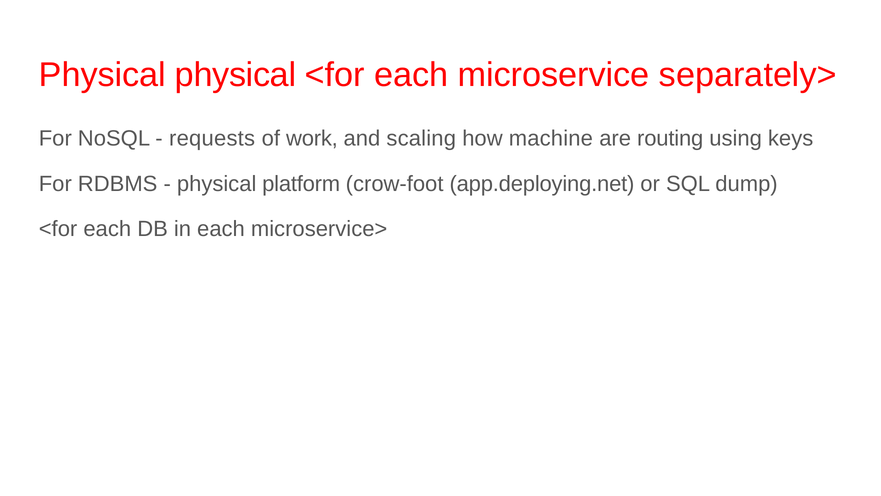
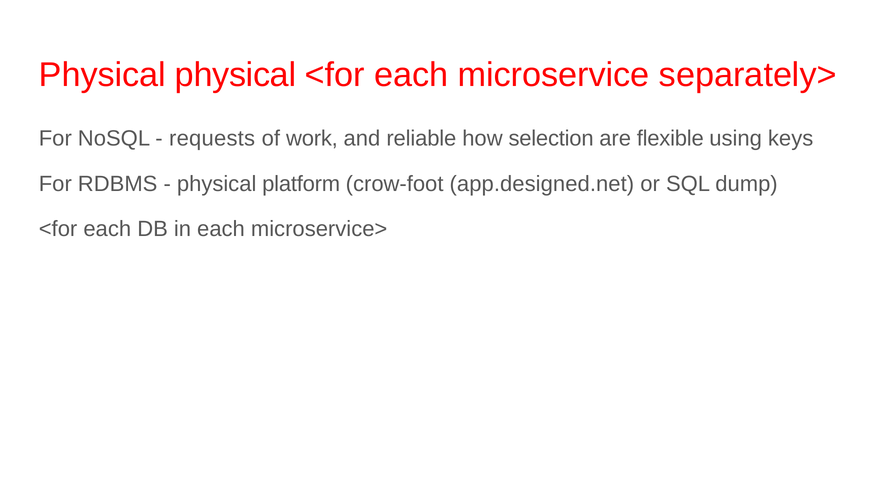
scaling: scaling -> reliable
machine: machine -> selection
routing: routing -> flexible
app.deploying.net: app.deploying.net -> app.designed.net
